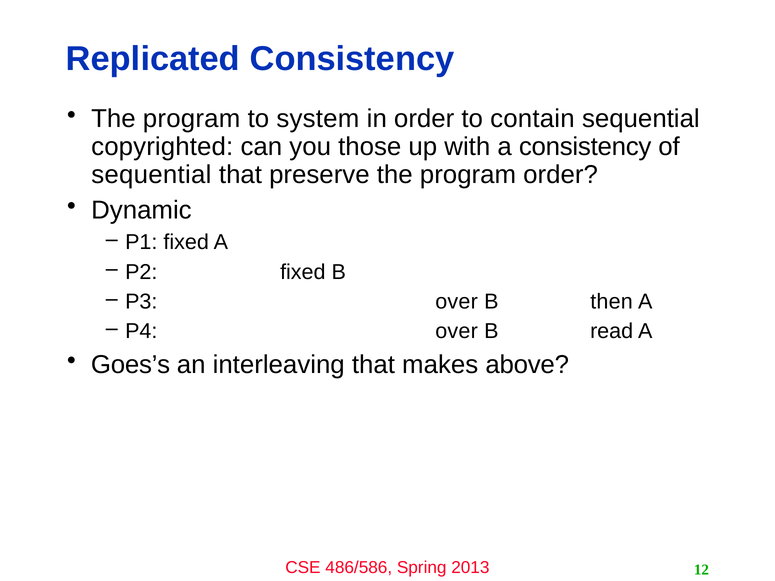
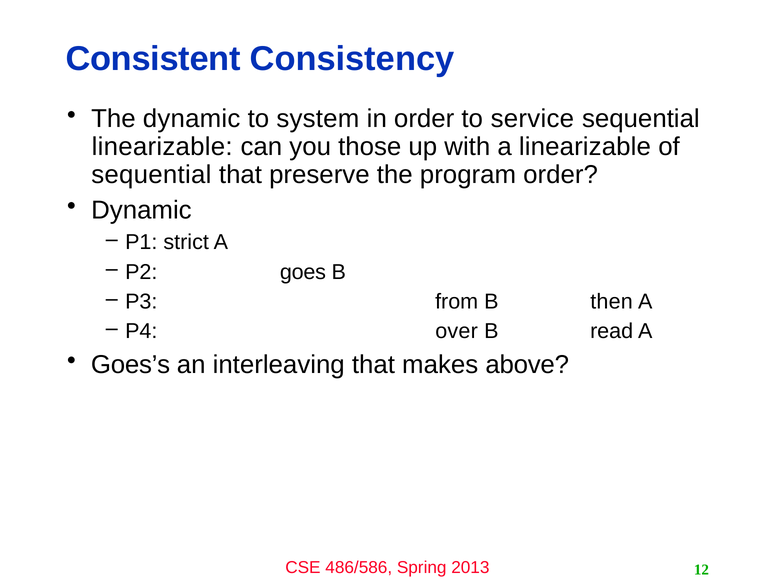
Replicated: Replicated -> Consistent
program at (192, 119): program -> dynamic
contain: contain -> service
copyrighted at (162, 147): copyrighted -> linearizable
a consistency: consistency -> linearizable
P1 fixed: fixed -> strict
P2 fixed: fixed -> goes
P3 over: over -> from
